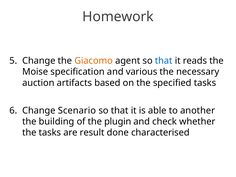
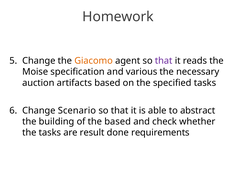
that at (164, 61) colour: blue -> purple
another: another -> abstract
the plugin: plugin -> based
characterised: characterised -> requirements
